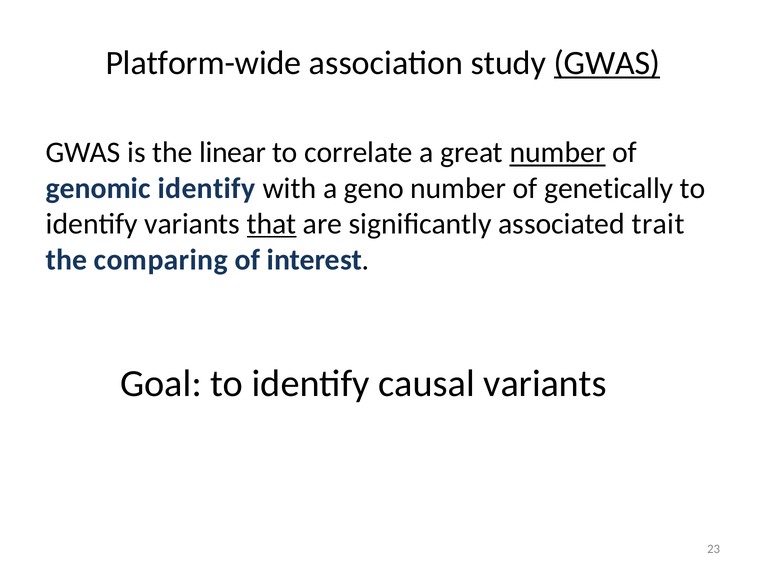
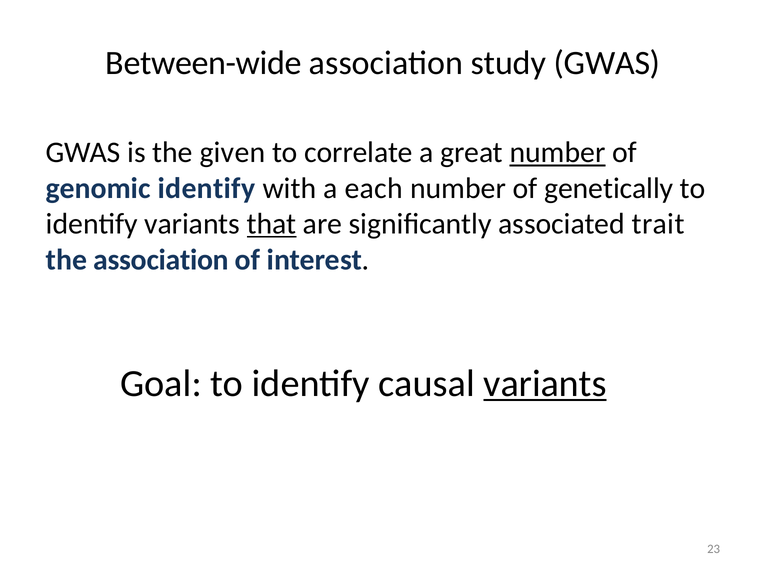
Platform-wide: Platform-wide -> Between-wide
GWAS at (607, 63) underline: present -> none
linear: linear -> given
geno: geno -> each
the comparing: comparing -> association
variants at (545, 383) underline: none -> present
